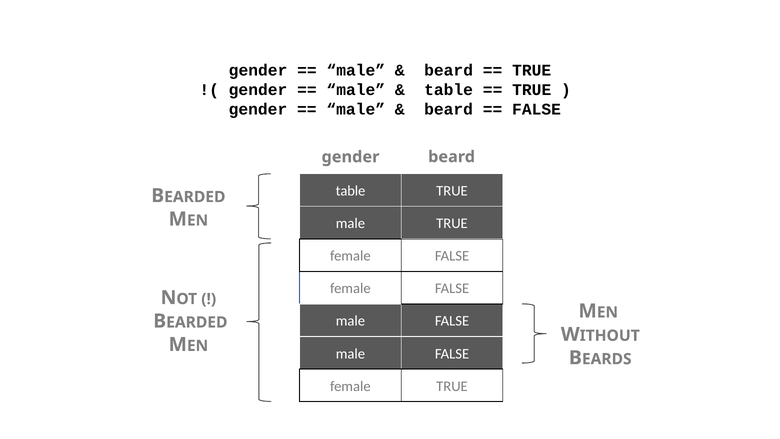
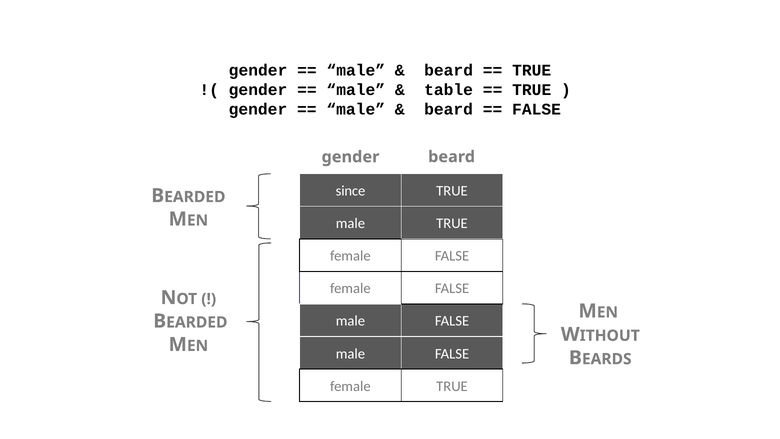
table at (350, 191): table -> since
